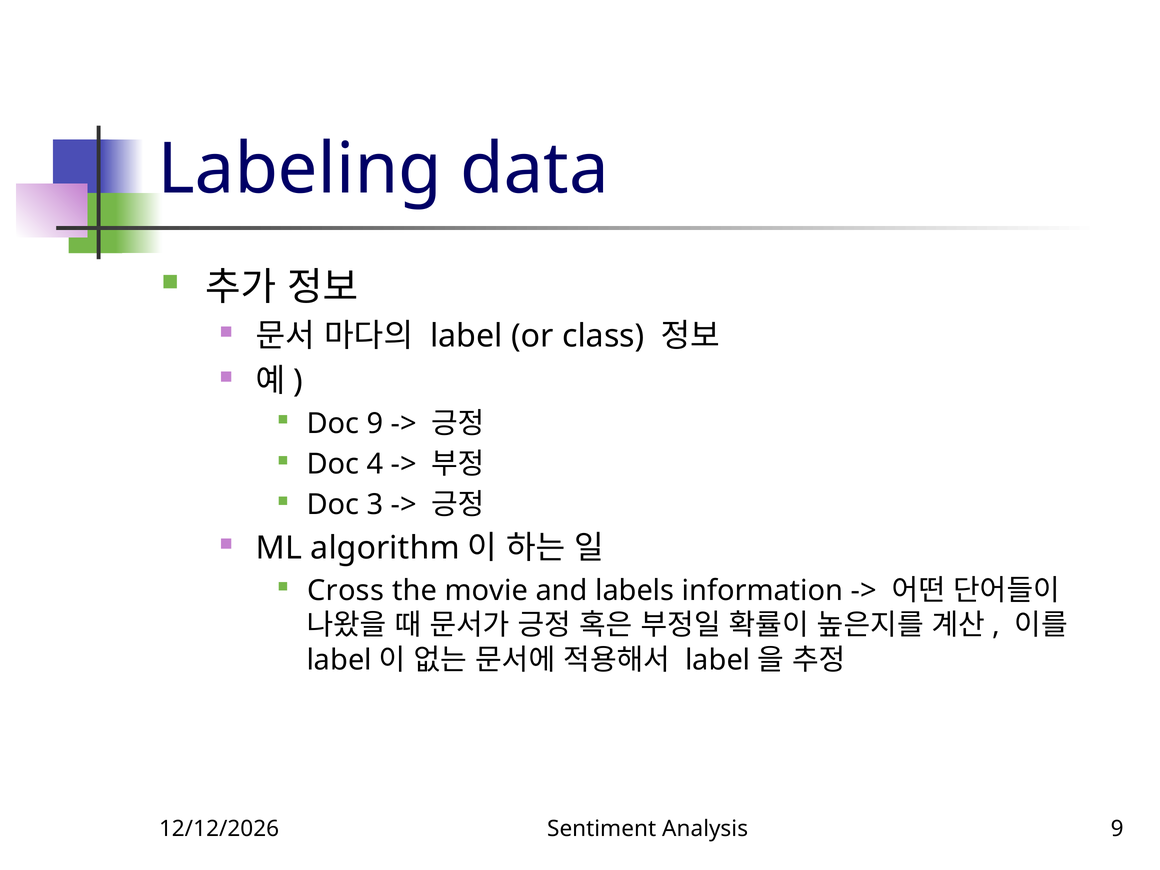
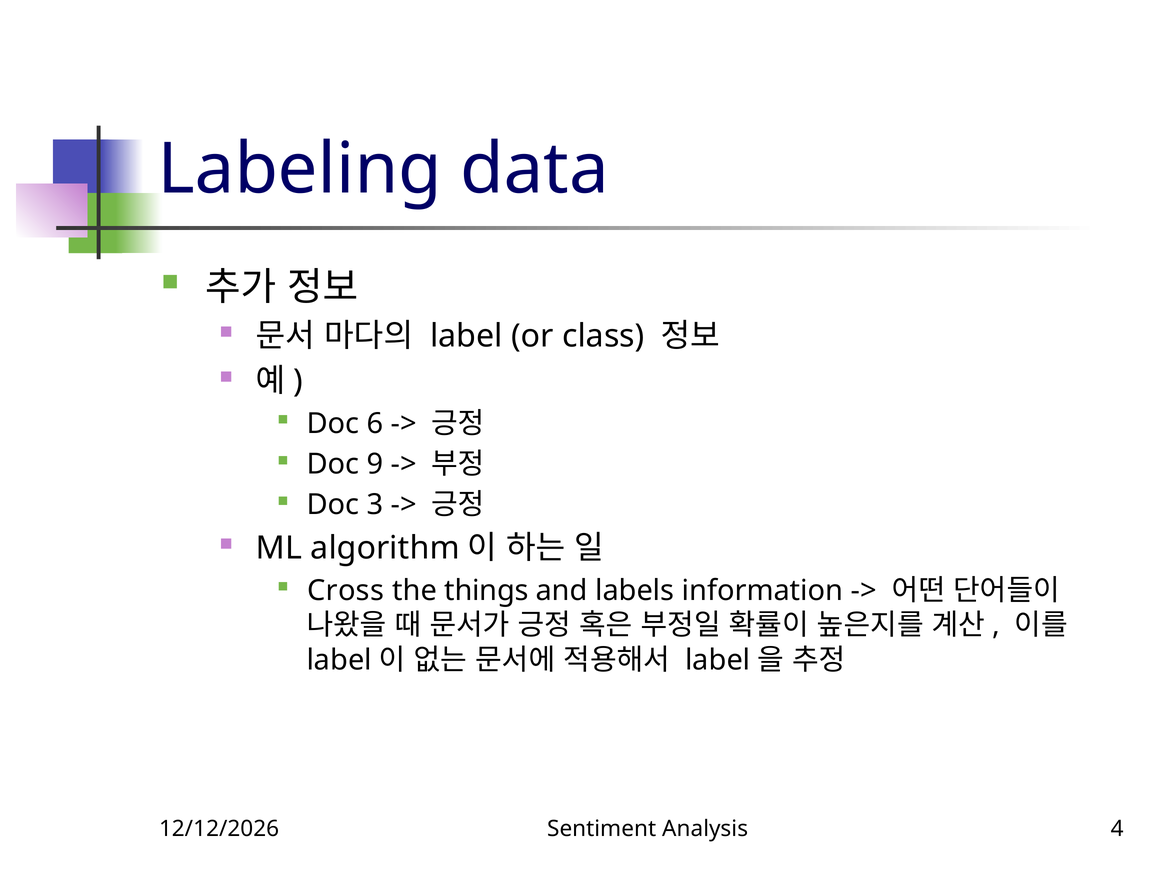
Doc 9: 9 -> 6
4: 4 -> 9
movie: movie -> things
Analysis 9: 9 -> 4
